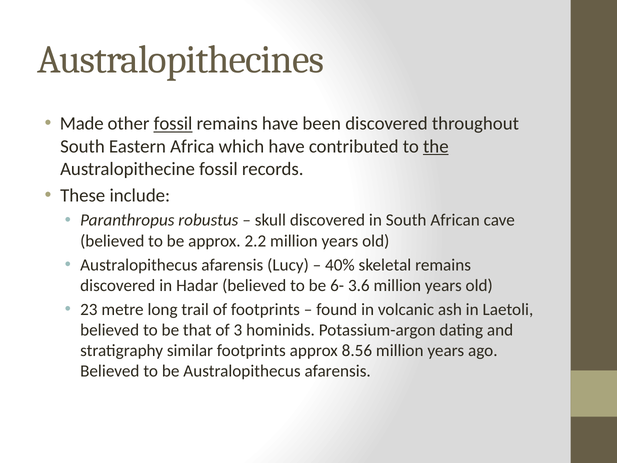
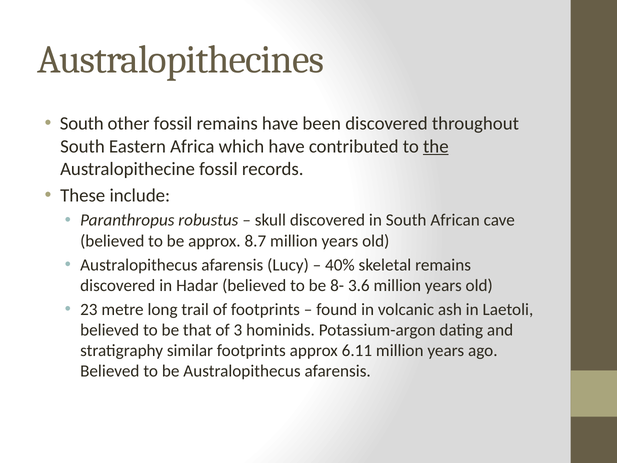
Made at (82, 124): Made -> South
fossil at (173, 124) underline: present -> none
2.2: 2.2 -> 8.7
6-: 6- -> 8-
8.56: 8.56 -> 6.11
